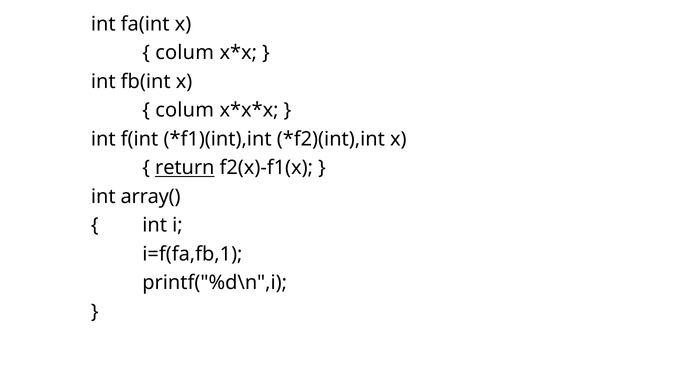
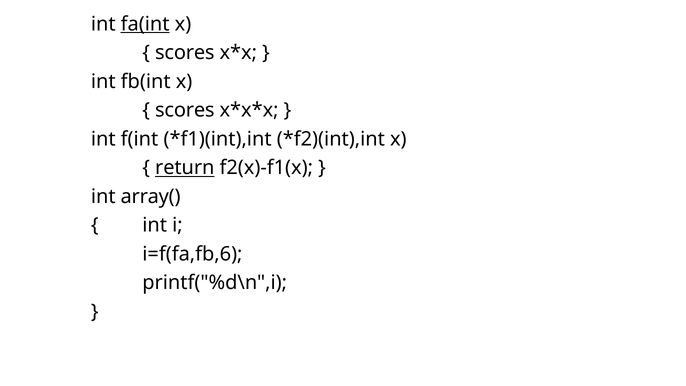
fa(int underline: none -> present
colum at (185, 53): colum -> scores
colum at (185, 110): colum -> scores
i=f(fa,fb,1: i=f(fa,fb,1 -> i=f(fa,fb,6
